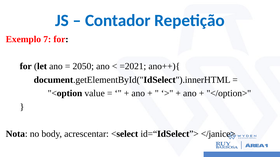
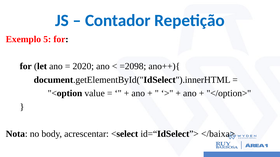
7: 7 -> 5
2050: 2050 -> 2020
=2021: =2021 -> =2098
</janice>: </janice> -> </baixa>
